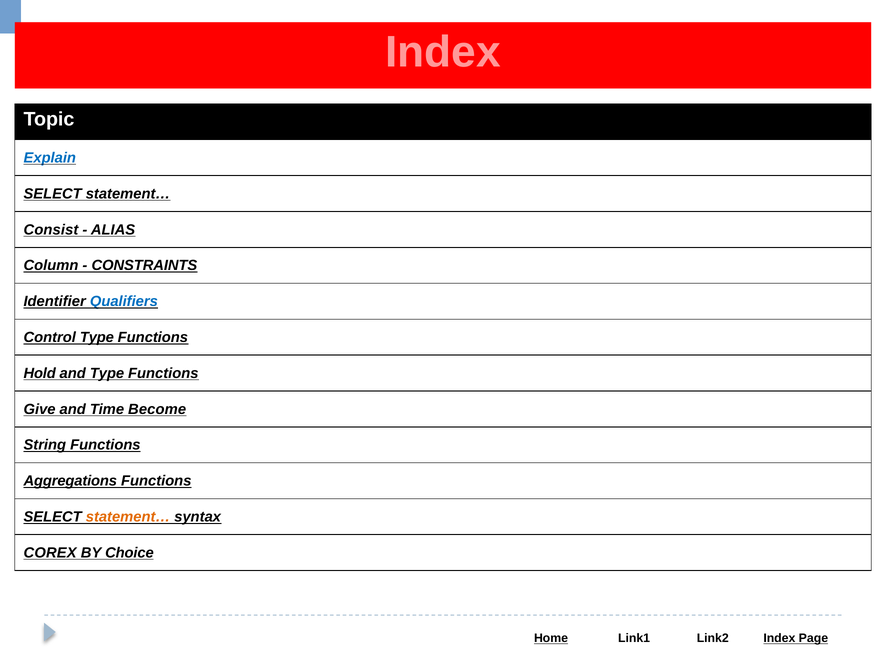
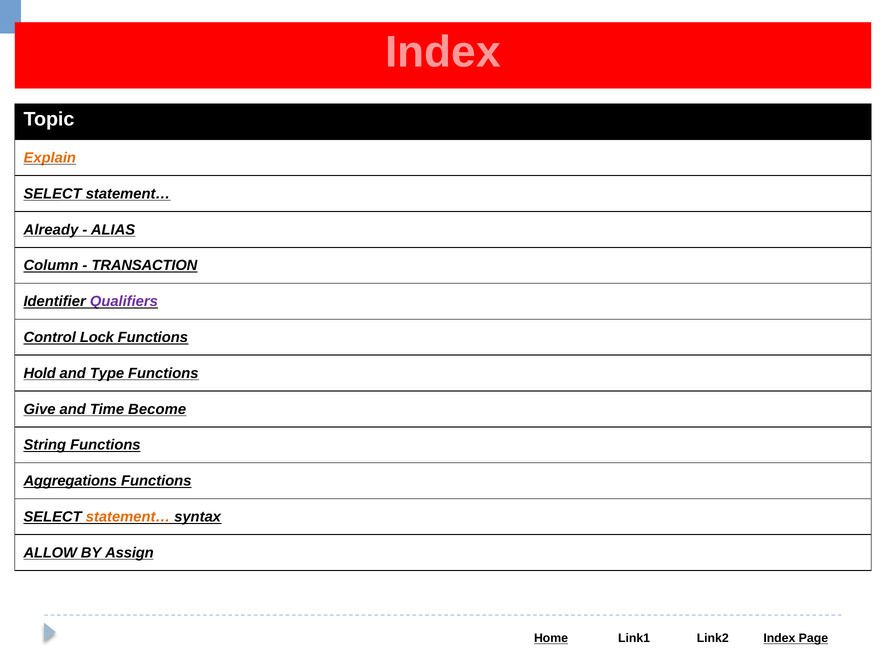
Explain colour: blue -> orange
Consist: Consist -> Already
CONSTRAINTS: CONSTRAINTS -> TRANSACTION
Qualifiers colour: blue -> purple
Control Type: Type -> Lock
COREX: COREX -> ALLOW
Choice: Choice -> Assign
